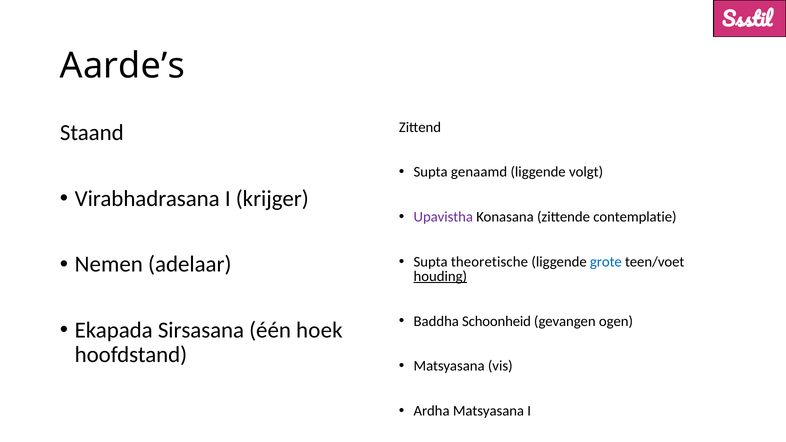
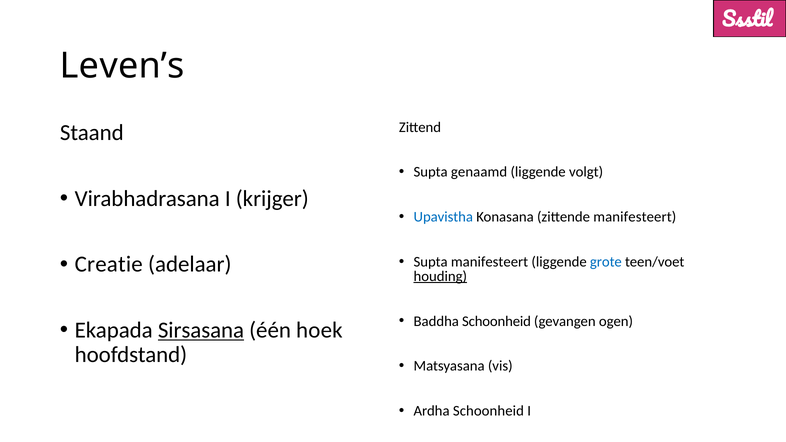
Aarde’s: Aarde’s -> Leven’s
Upavistha colour: purple -> blue
zittende contemplatie: contemplatie -> manifesteert
Nemen: Nemen -> Creatie
Supta theoretische: theoretische -> manifesteert
Sirsasana underline: none -> present
Ardha Matsyasana: Matsyasana -> Schoonheid
